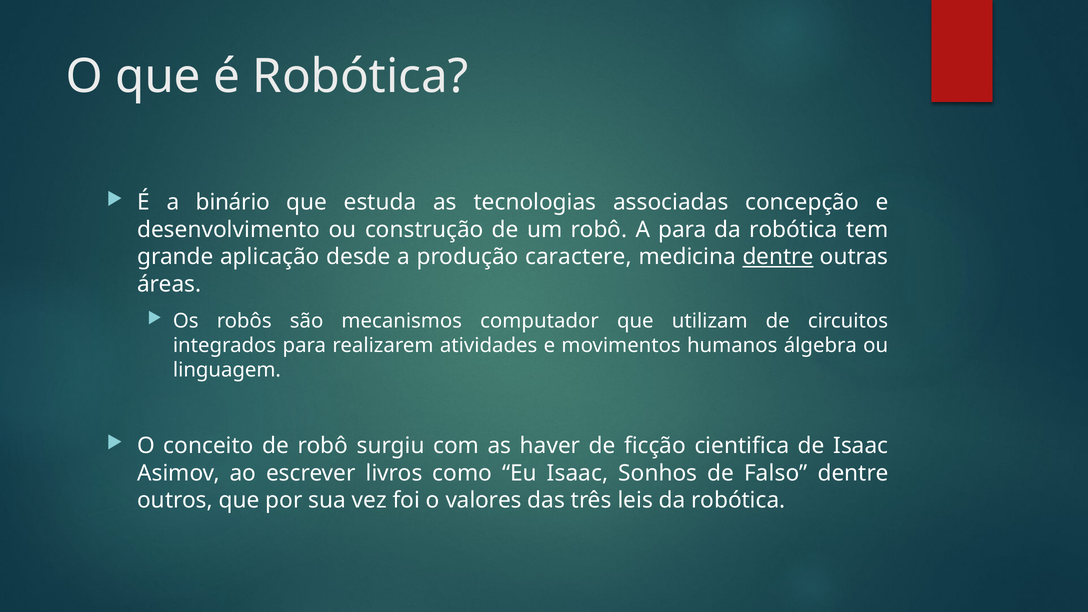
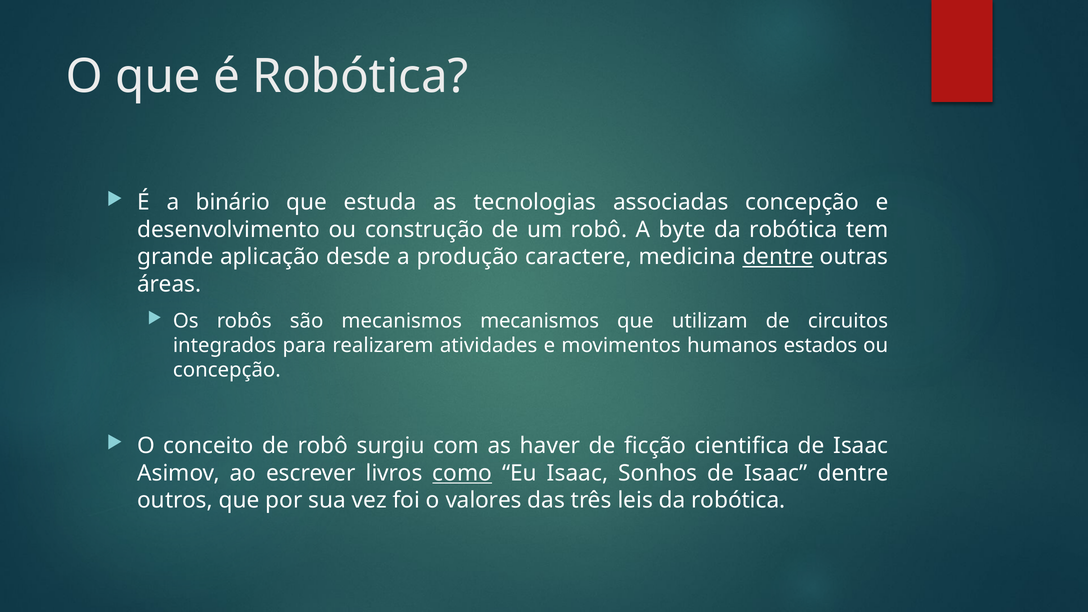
A para: para -> byte
mecanismos computador: computador -> mecanismos
álgebra: álgebra -> estados
linguagem at (227, 370): linguagem -> concepção
como underline: none -> present
Sonhos de Falso: Falso -> Isaac
